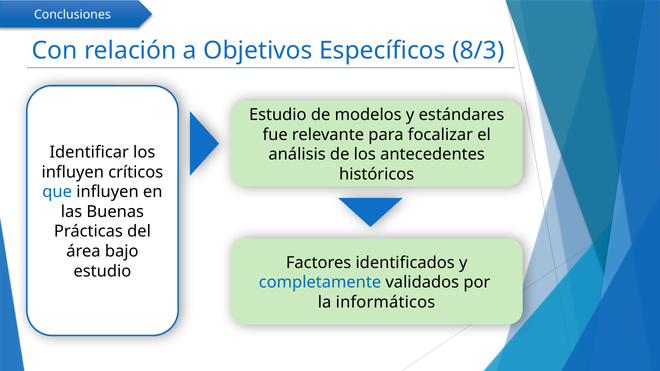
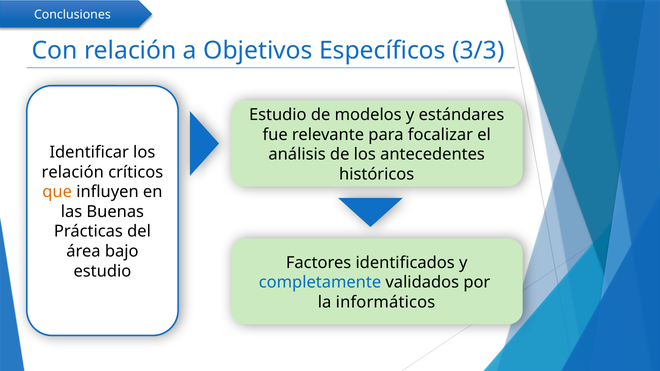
8/3: 8/3 -> 3/3
influyen at (73, 172): influyen -> relación
que colour: blue -> orange
